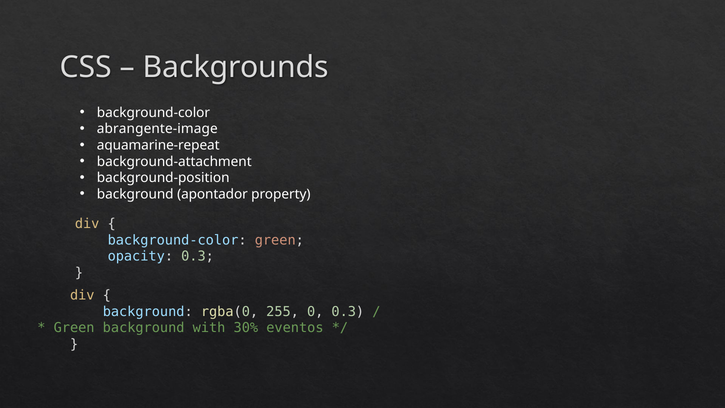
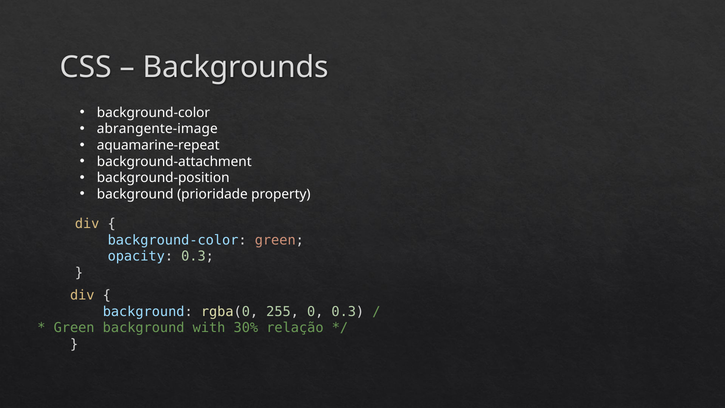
apontador: apontador -> prioridade
eventos: eventos -> relação
